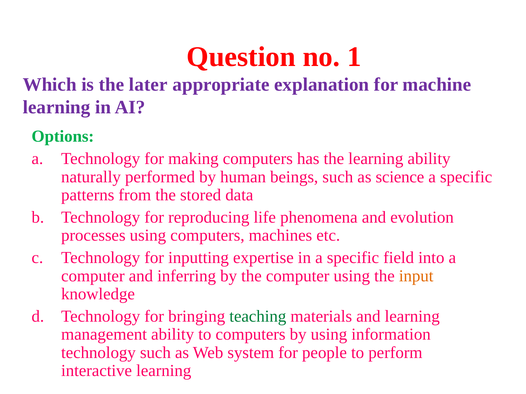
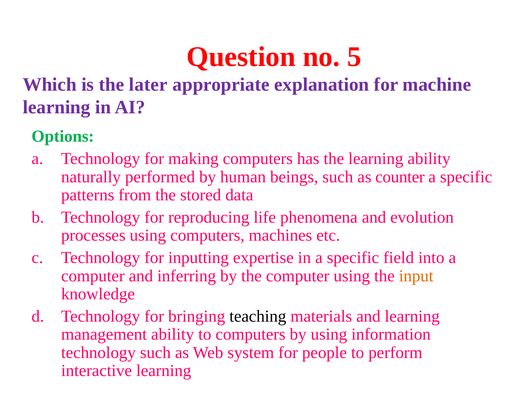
1: 1 -> 5
science: science -> counter
teaching colour: green -> black
